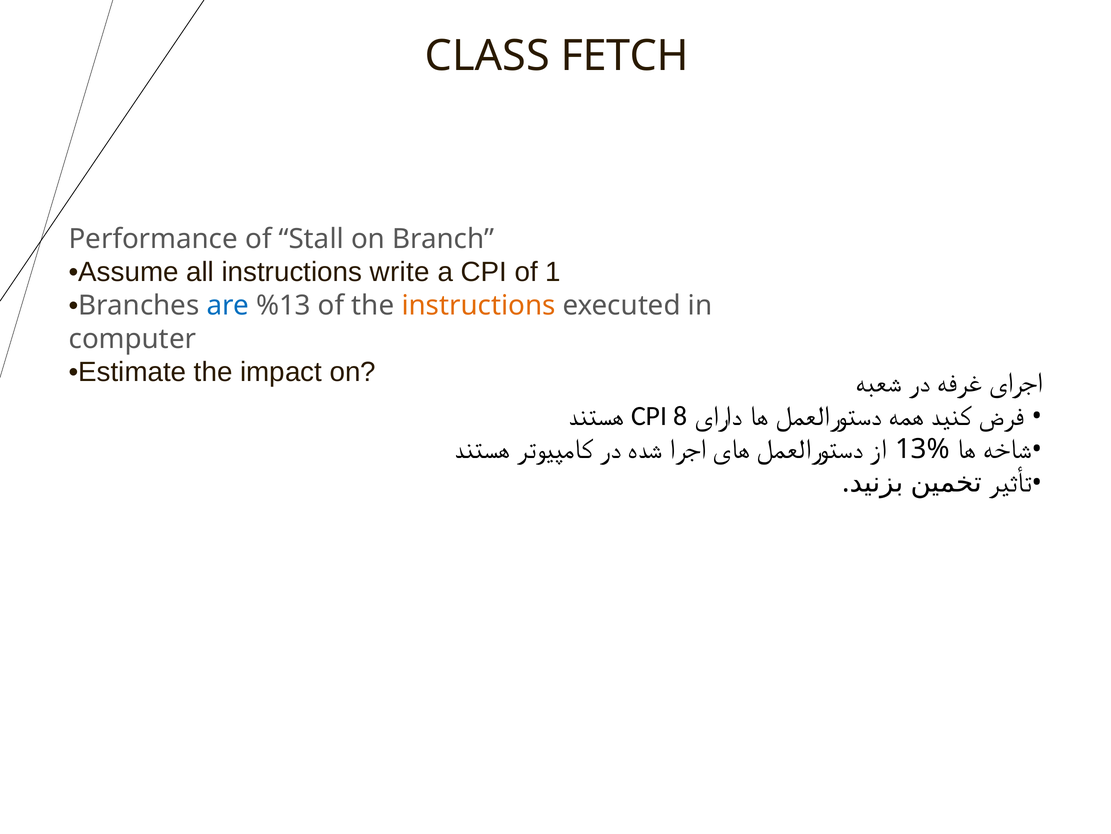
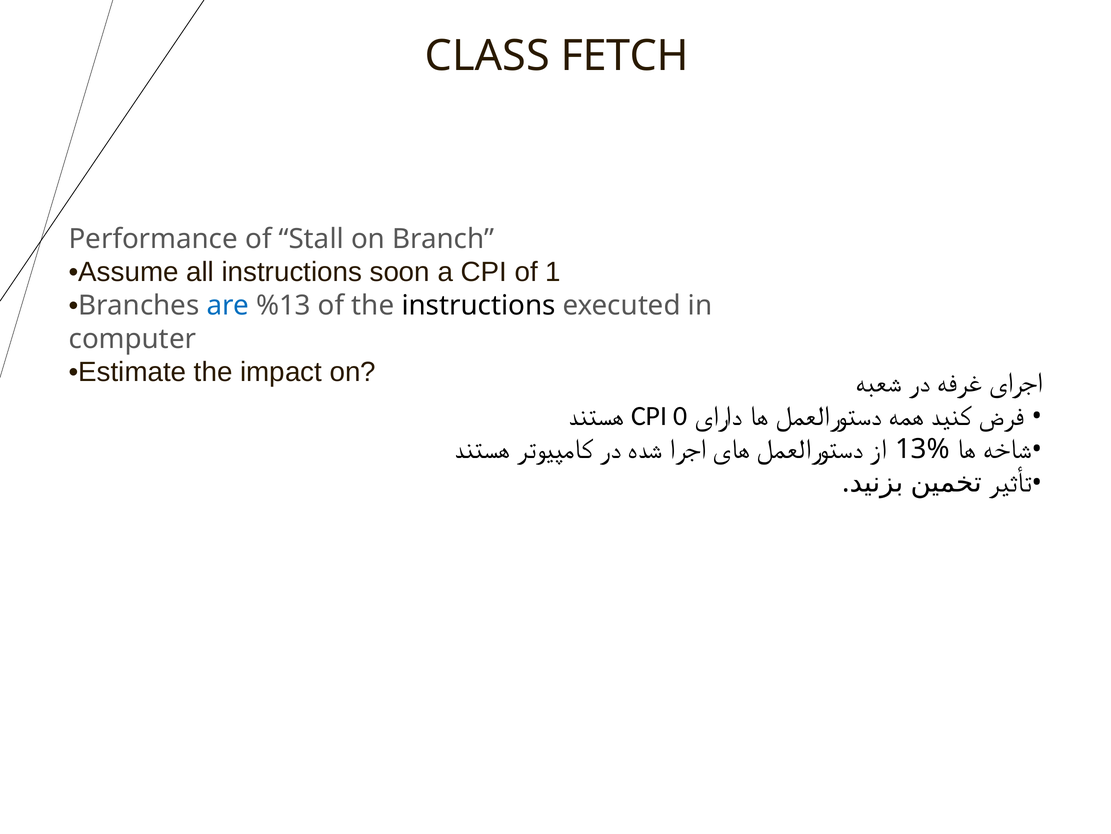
write: write -> soon
instructions at (479, 305) colour: orange -> black
8: 8 -> 0
